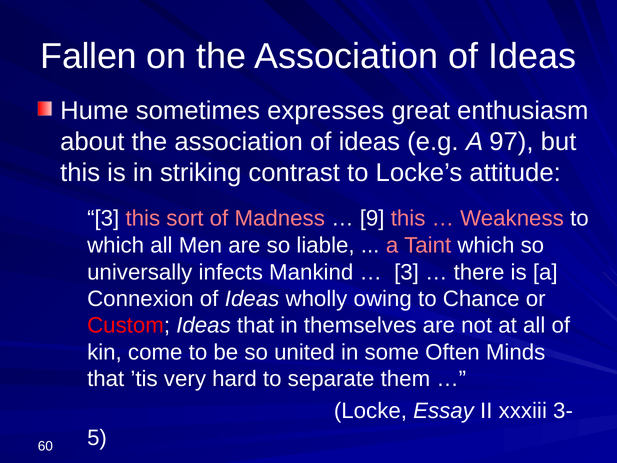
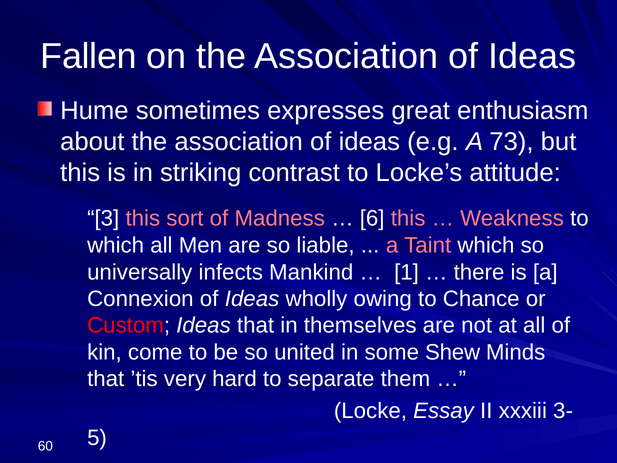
97: 97 -> 73
9: 9 -> 6
3 at (407, 272): 3 -> 1
Often: Often -> Shew
